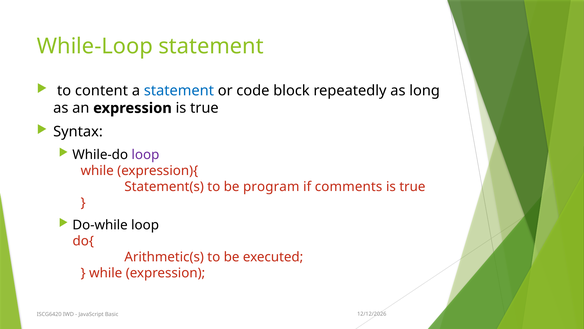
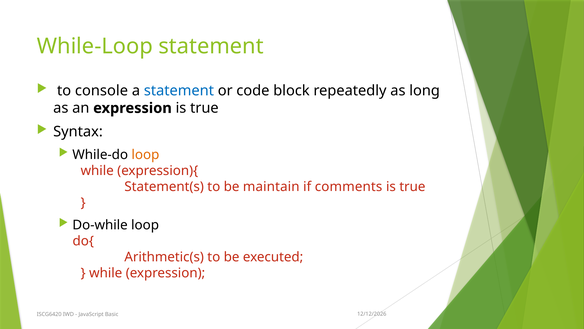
content: content -> console
loop at (145, 154) colour: purple -> orange
program: program -> maintain
